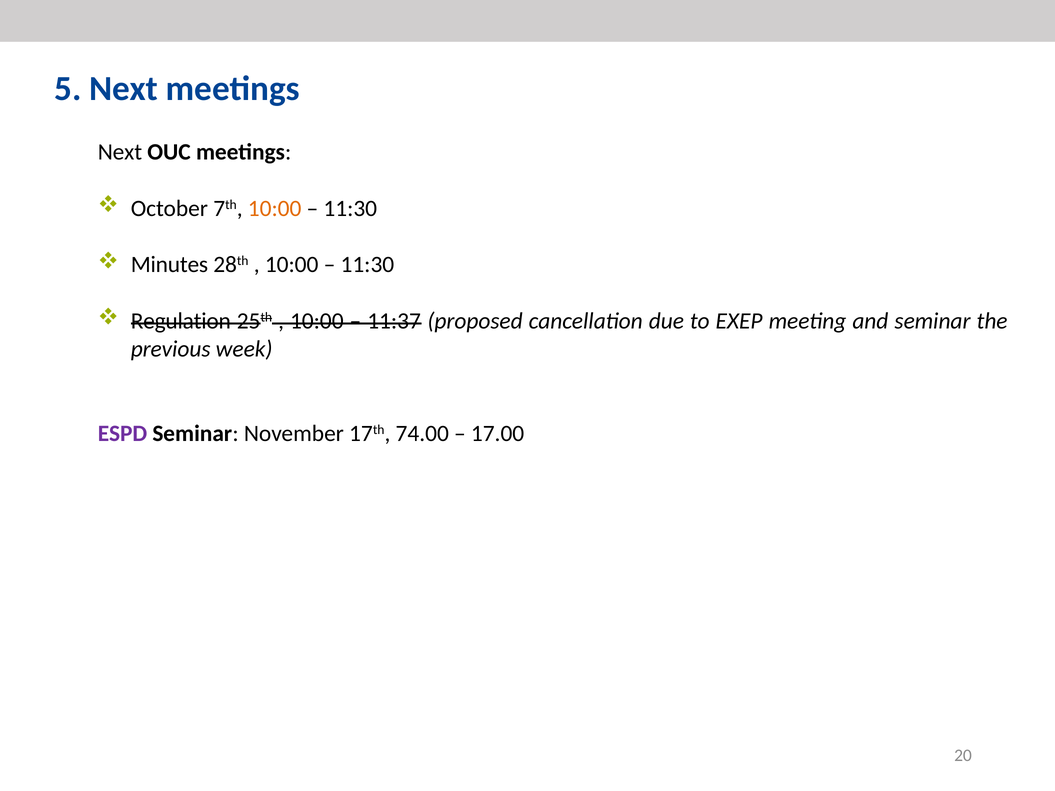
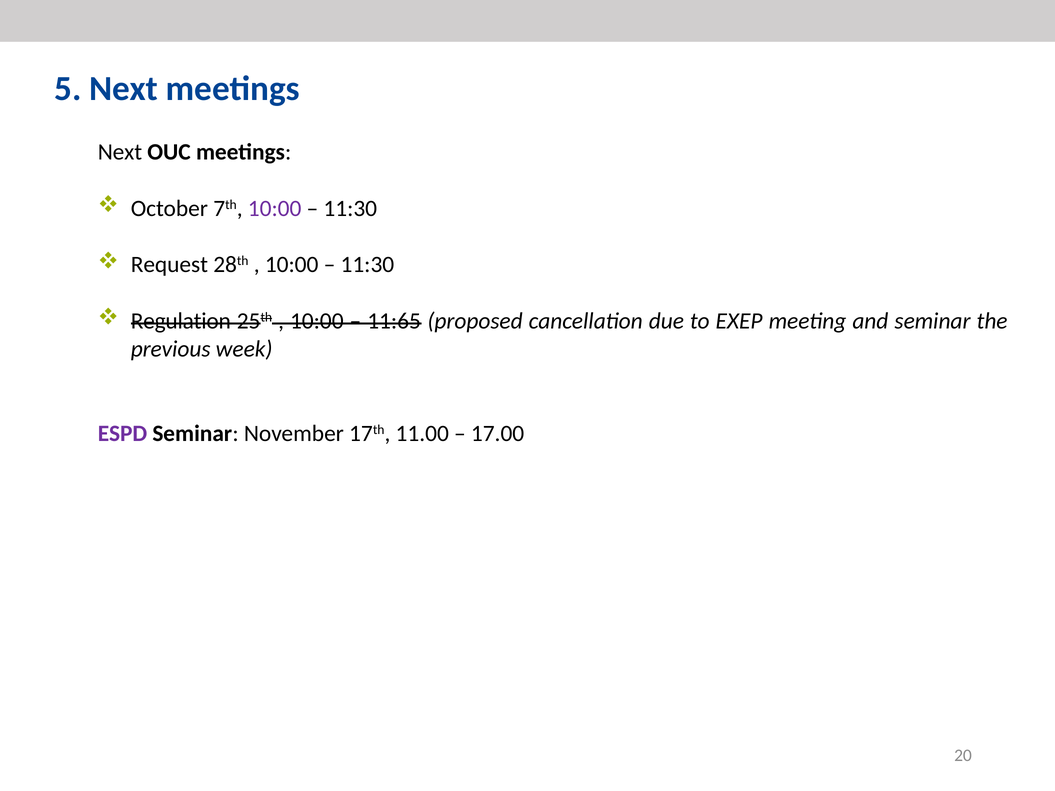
10:00 at (275, 209) colour: orange -> purple
Minutes: Minutes -> Request
11:37: 11:37 -> 11:65
74.00: 74.00 -> 11.00
